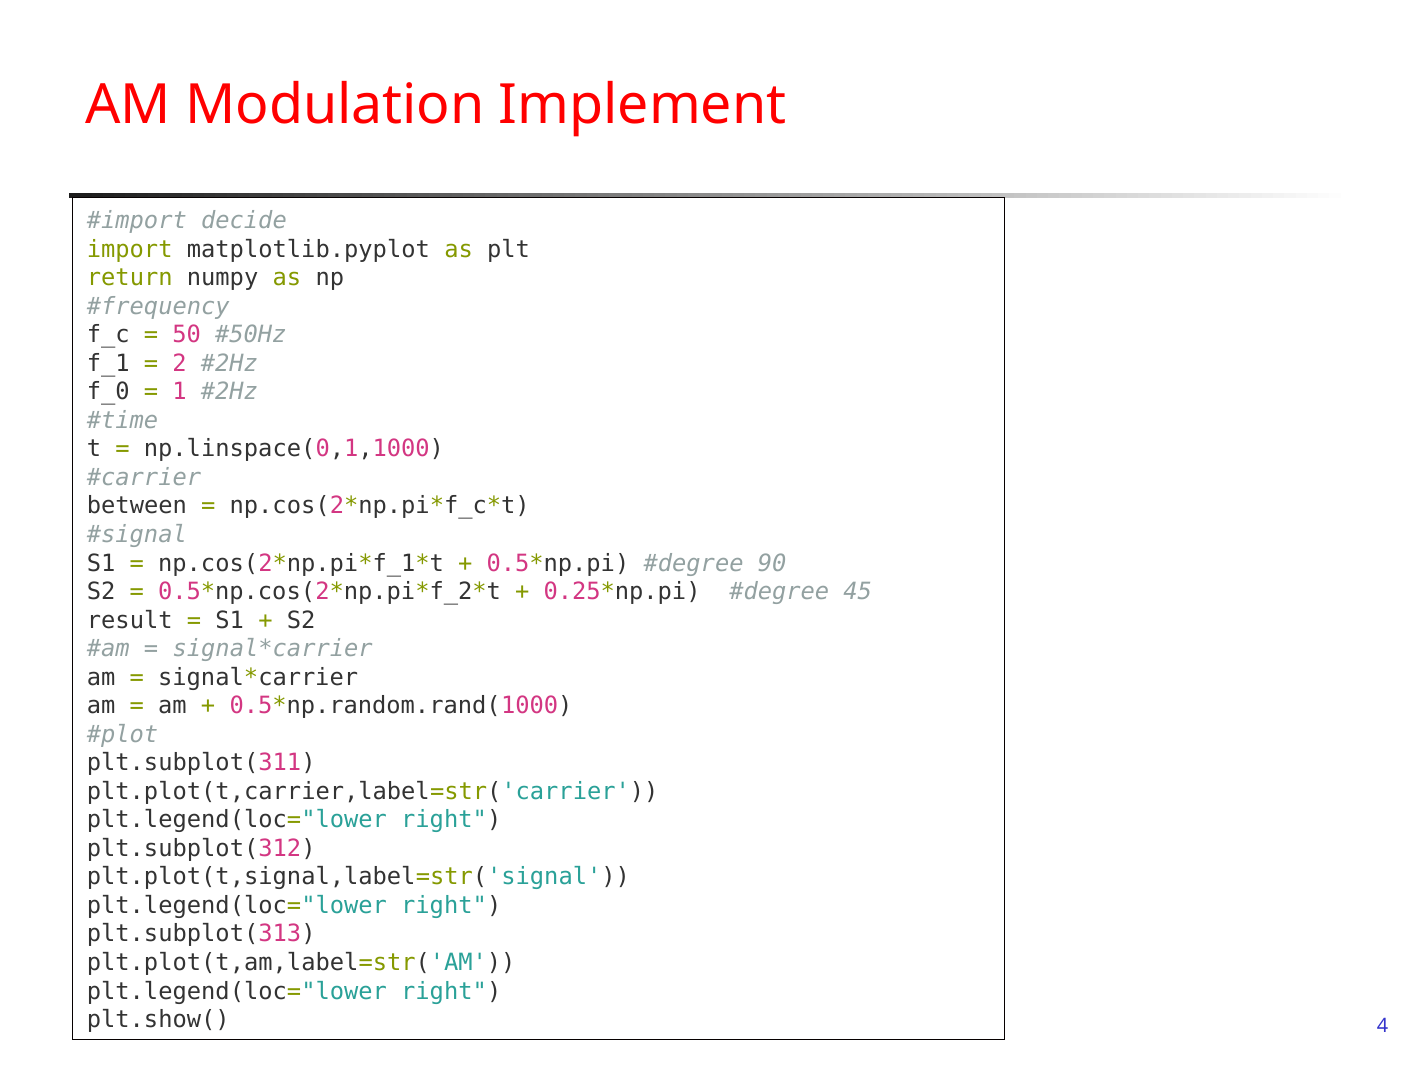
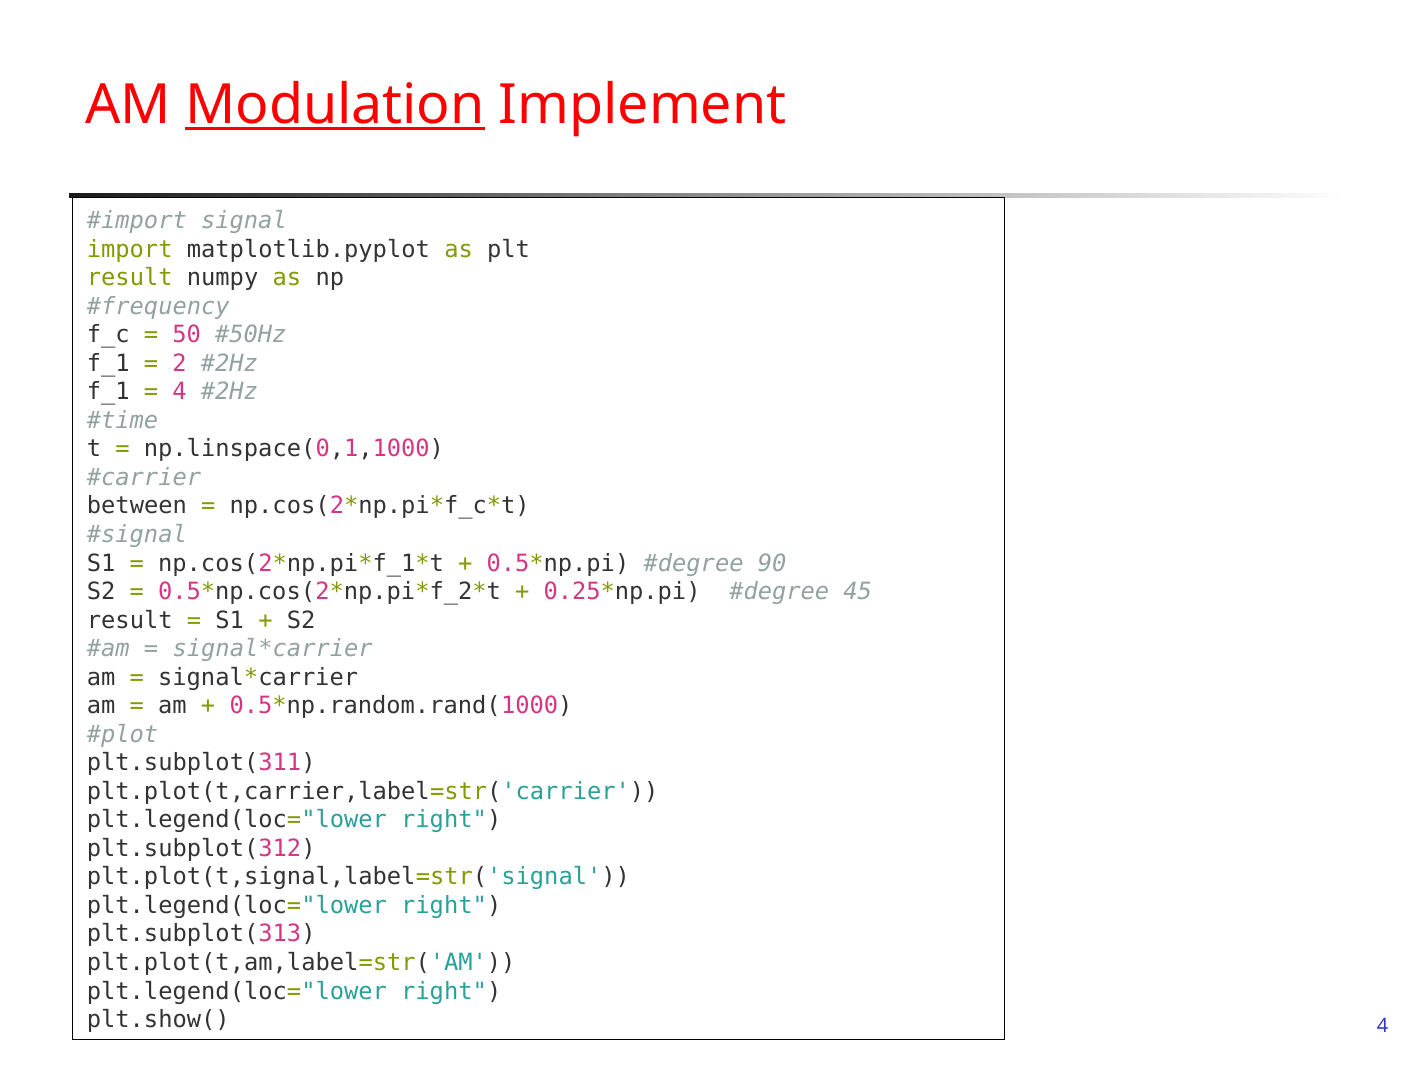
Modulation underline: none -> present
decide: decide -> signal
return at (130, 278): return -> result
f_0 at (108, 392): f_0 -> f_1
1 at (180, 392): 1 -> 4
